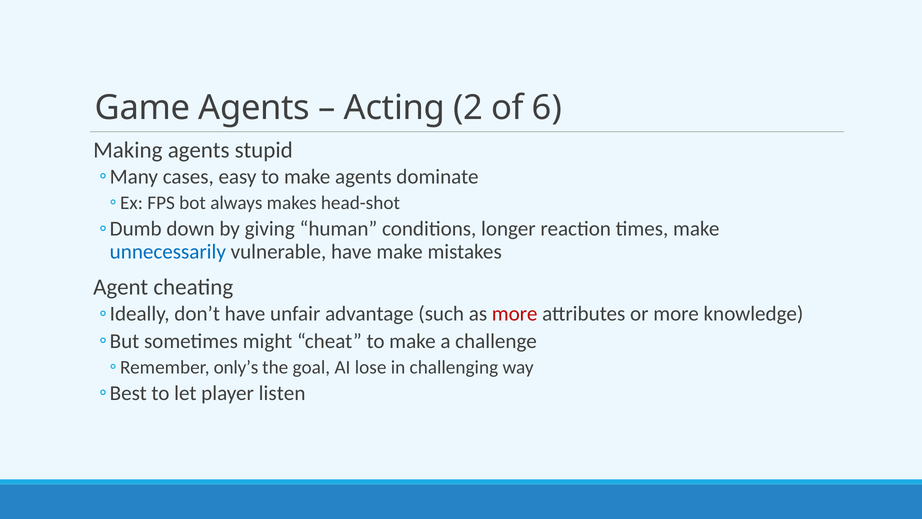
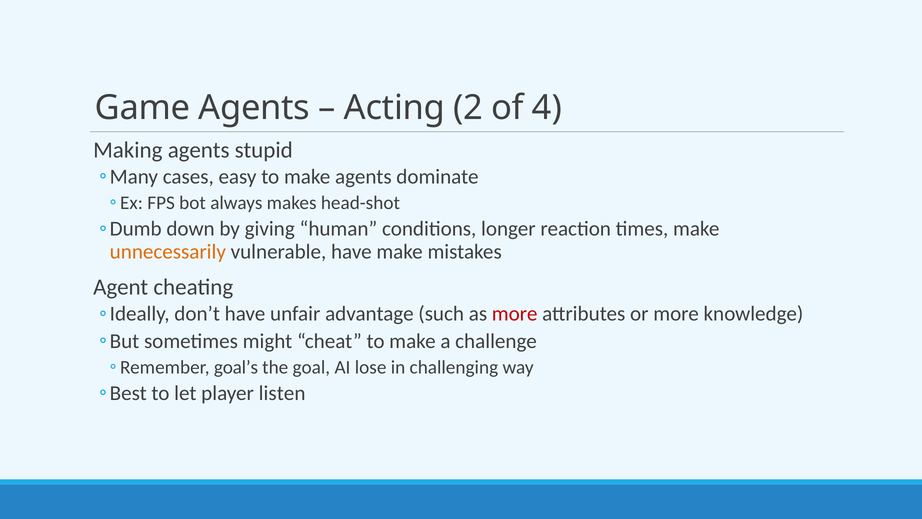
6: 6 -> 4
unnecessarily colour: blue -> orange
only’s: only’s -> goal’s
